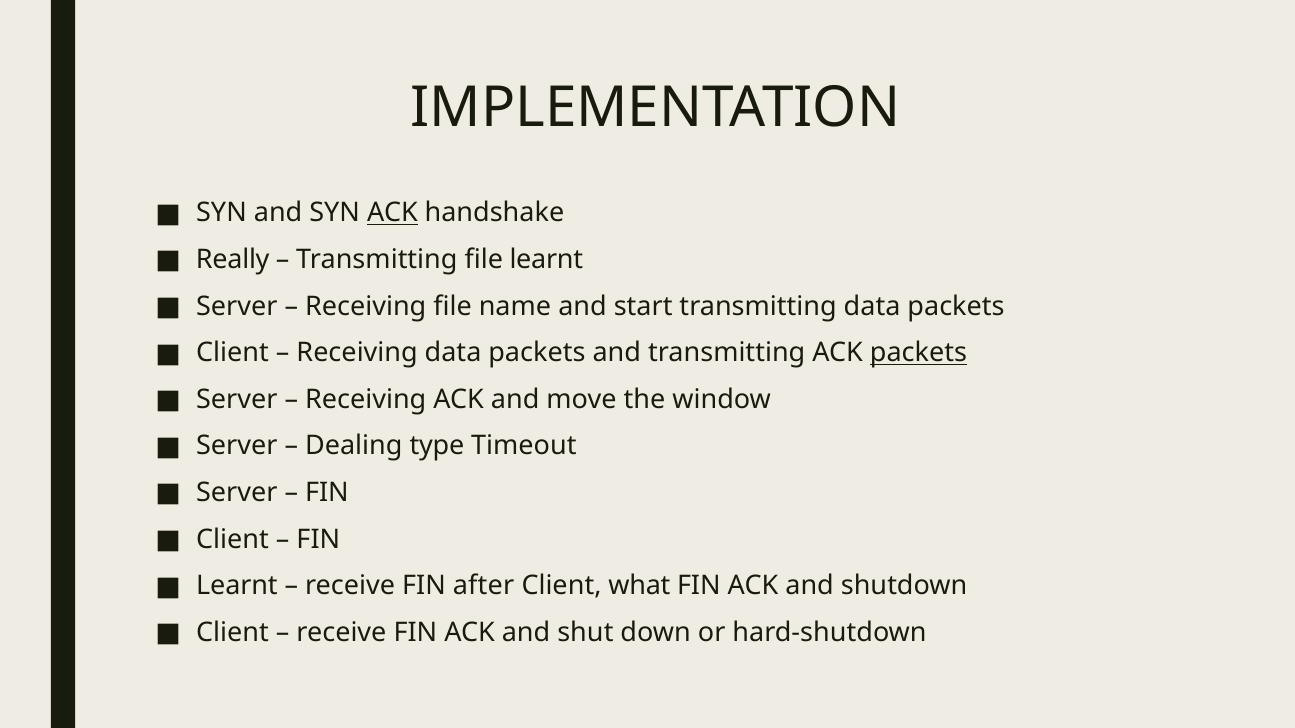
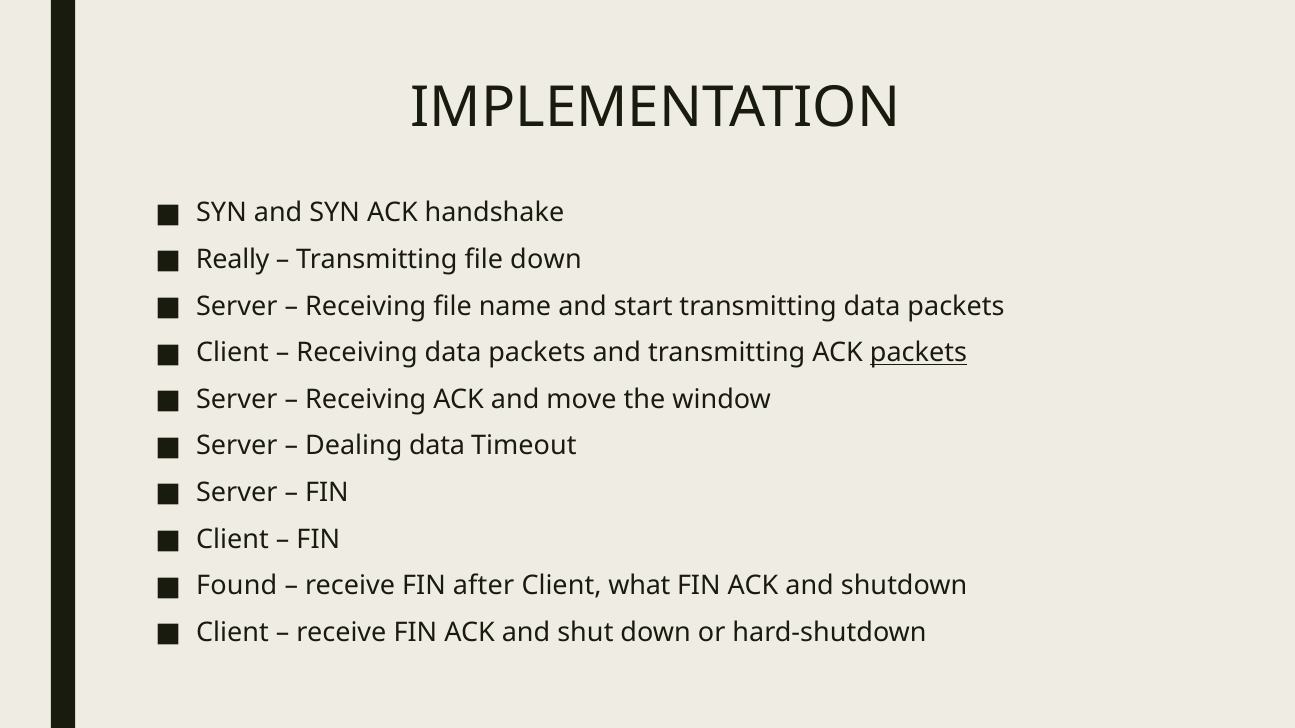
ACK at (392, 213) underline: present -> none
file learnt: learnt -> down
Dealing type: type -> data
Learnt at (237, 586): Learnt -> Found
